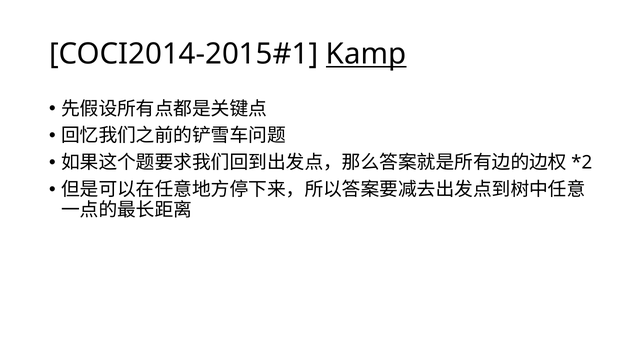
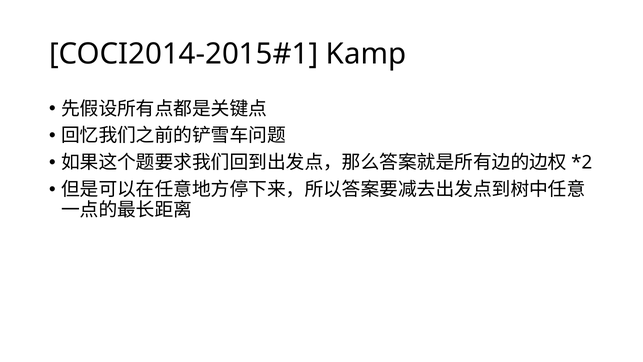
Kamp underline: present -> none
